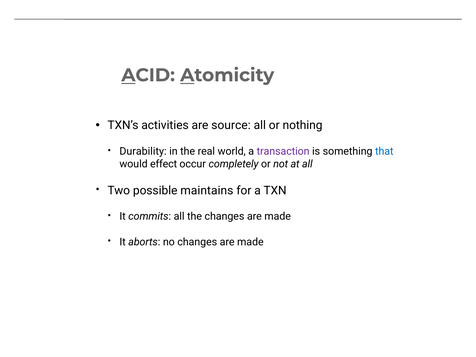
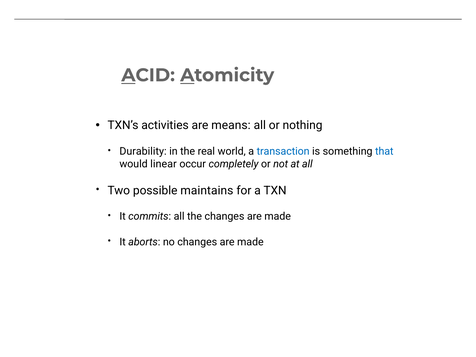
source: source -> means
transaction colour: purple -> blue
effect: effect -> linear
